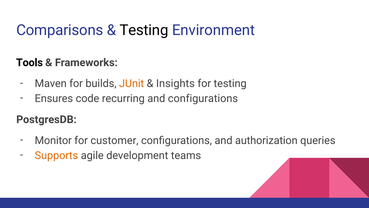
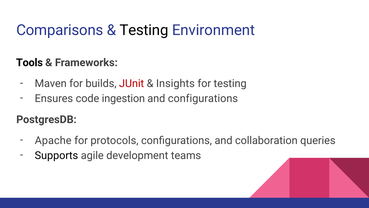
JUnit colour: orange -> red
recurring: recurring -> ingestion
Monitor: Monitor -> Apache
customer: customer -> protocols
authorization: authorization -> collaboration
Supports colour: orange -> black
